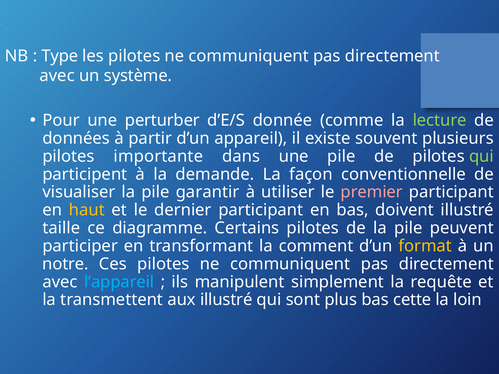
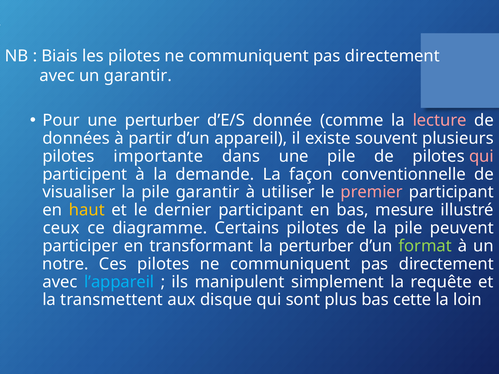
Type: Type -> Biais
un système: système -> garantir
lecture colour: light green -> pink
qui at (481, 156) colour: light green -> pink
doivent: doivent -> mesure
taille: taille -> ceux
la comment: comment -> perturber
format colour: yellow -> light green
aux illustré: illustré -> disque
